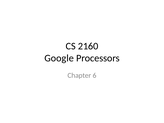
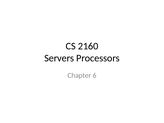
Google: Google -> Servers
